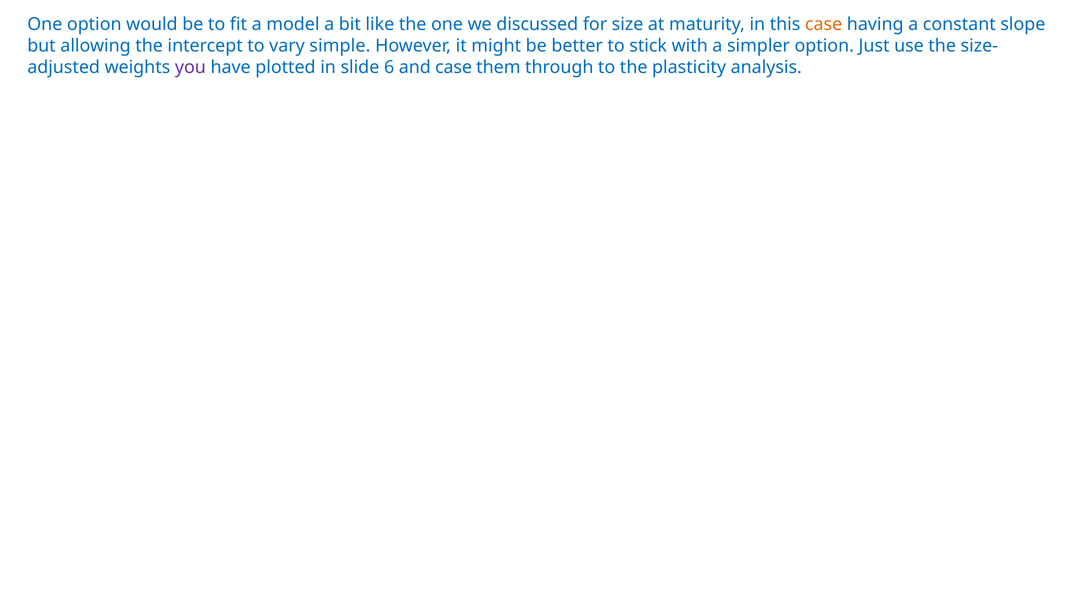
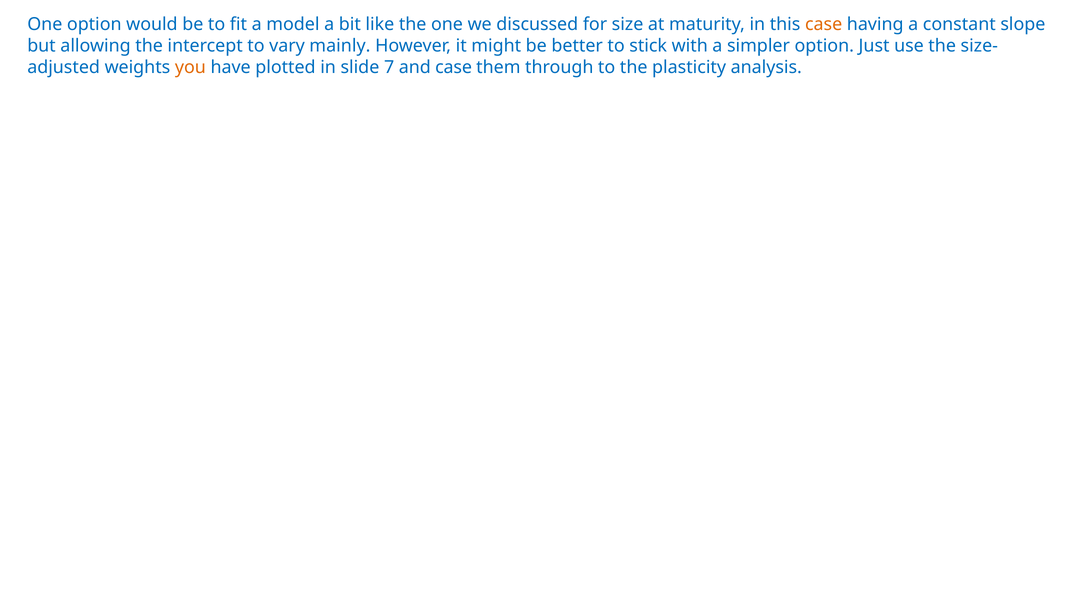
simple: simple -> mainly
you colour: purple -> orange
6: 6 -> 7
